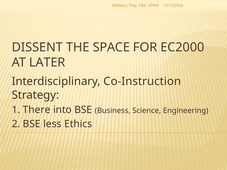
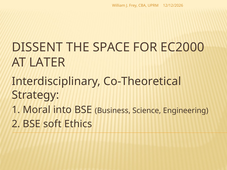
Co-Instruction: Co-Instruction -> Co-Theoretical
There: There -> Moral
less: less -> soft
